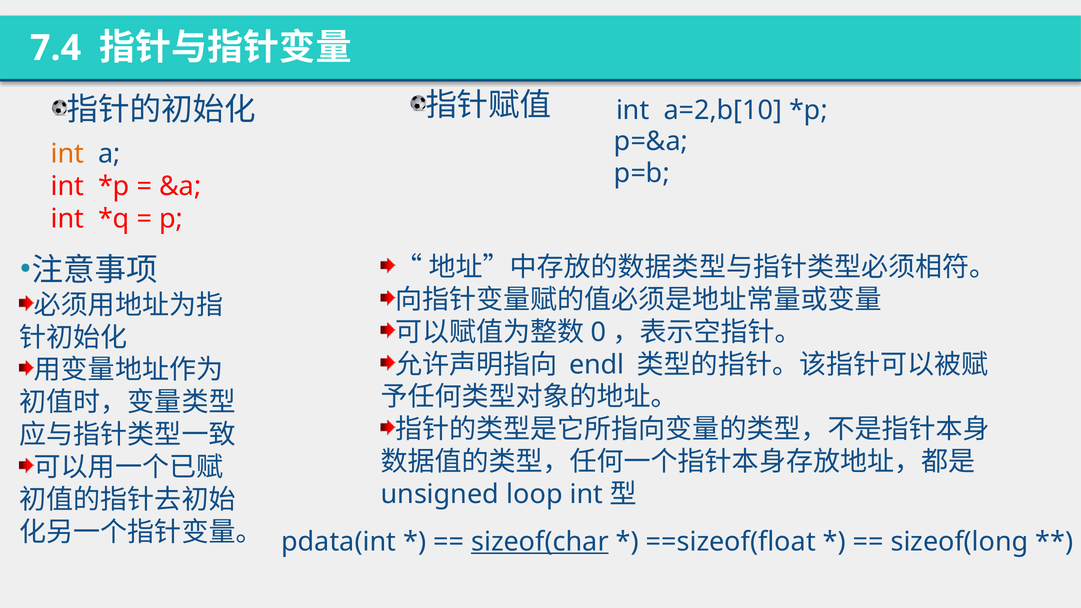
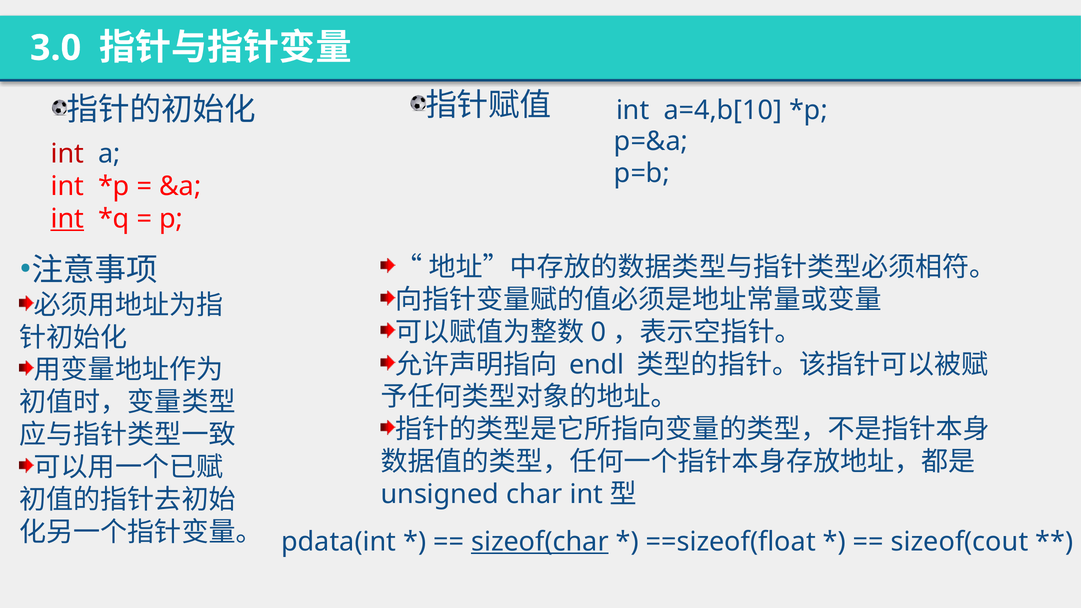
7.4: 7.4 -> 3.0
a=2,b[10: a=2,b[10 -> a=4,b[10
int at (67, 154) colour: orange -> red
int at (67, 219) underline: none -> present
loop: loop -> char
sizeof(long: sizeof(long -> sizeof(cout
